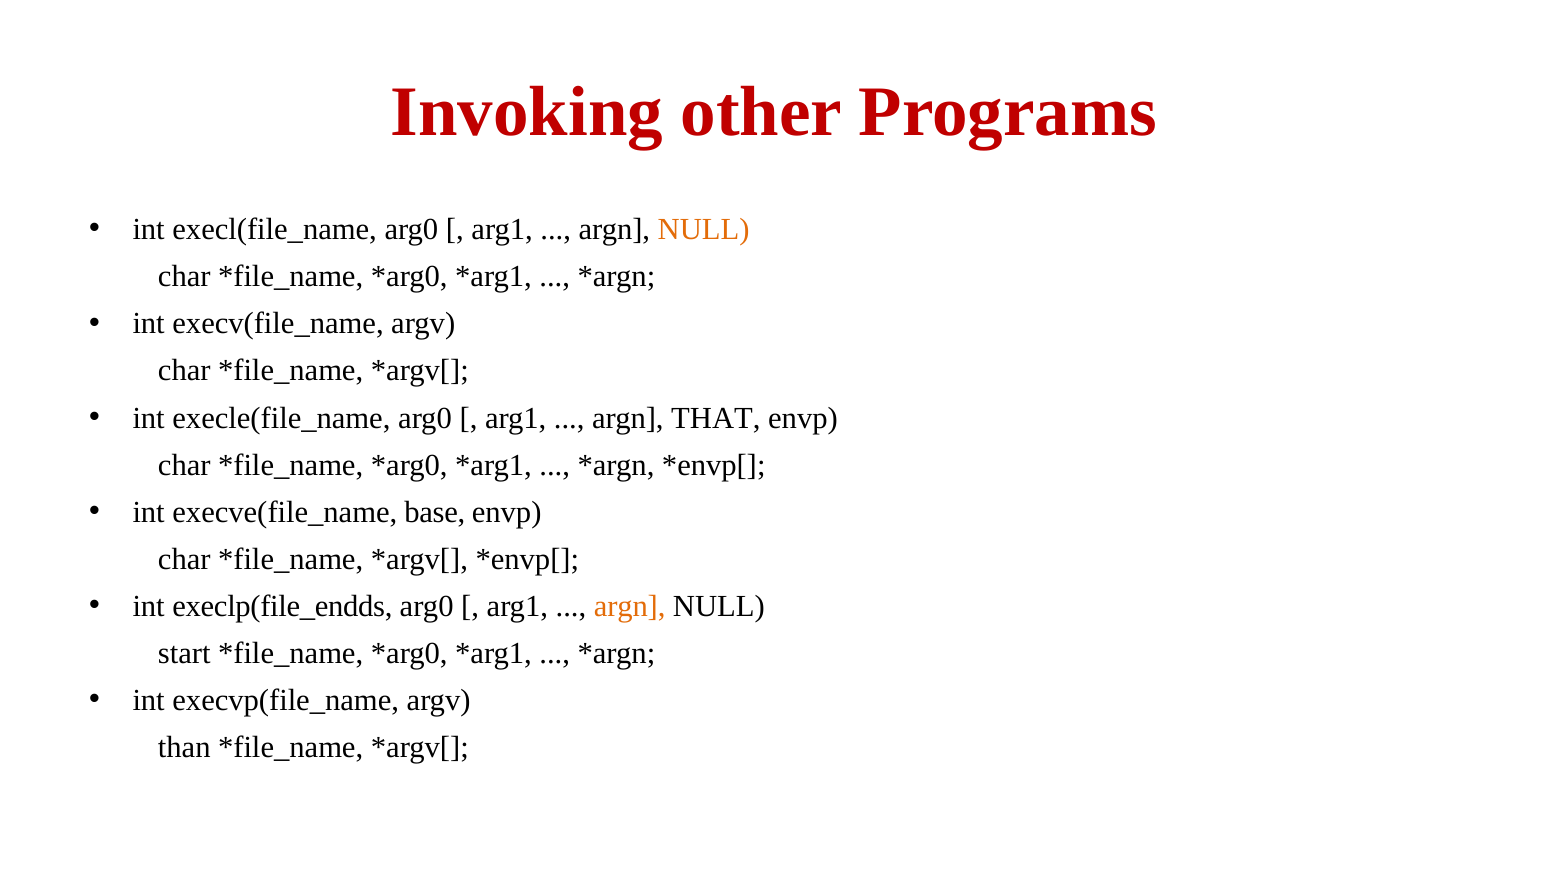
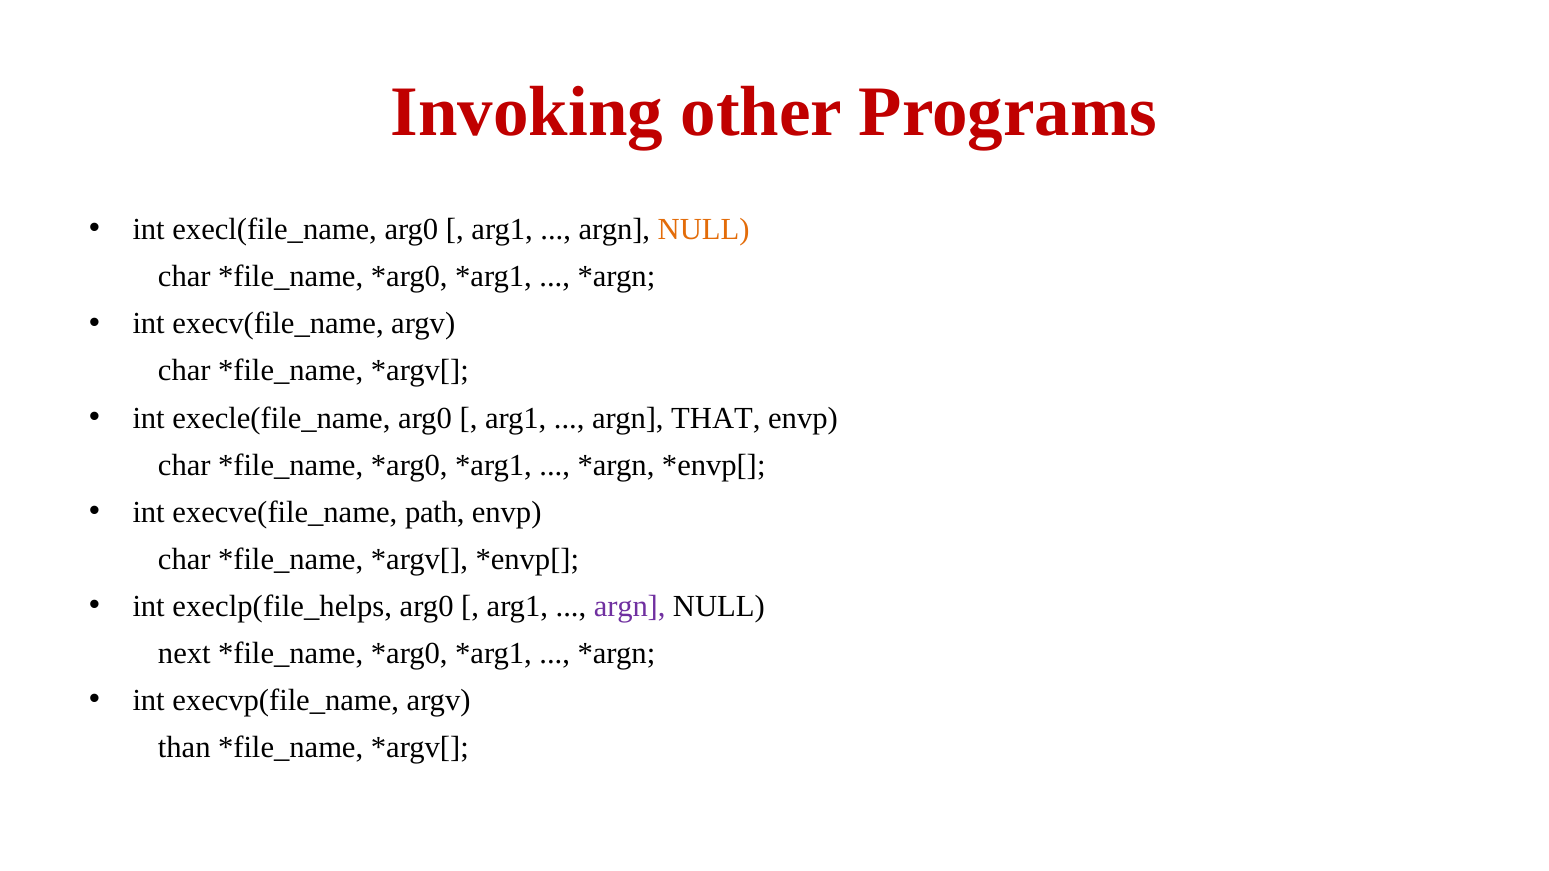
base: base -> path
execlp(file_endds: execlp(file_endds -> execlp(file_helps
argn at (630, 607) colour: orange -> purple
start: start -> next
